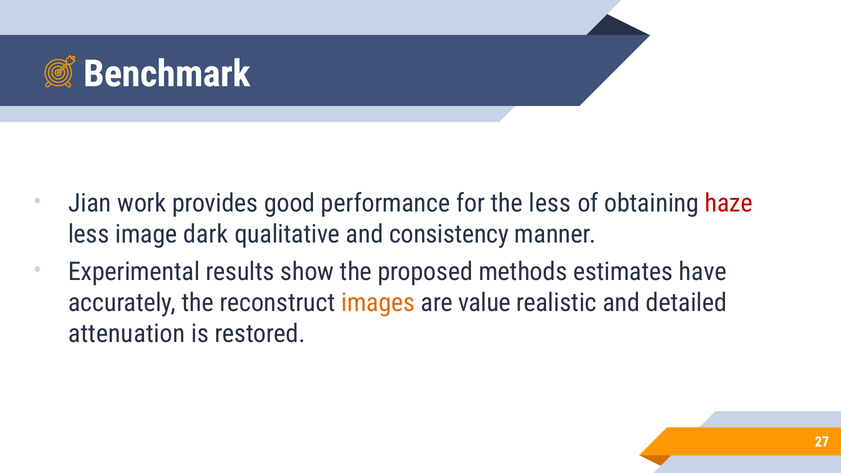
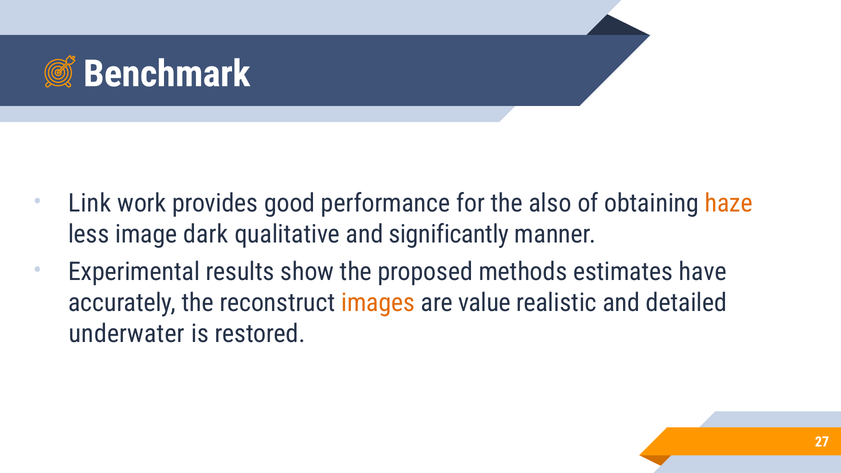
Jian: Jian -> Link
the less: less -> also
haze colour: red -> orange
consistency: consistency -> significantly
attenuation: attenuation -> underwater
